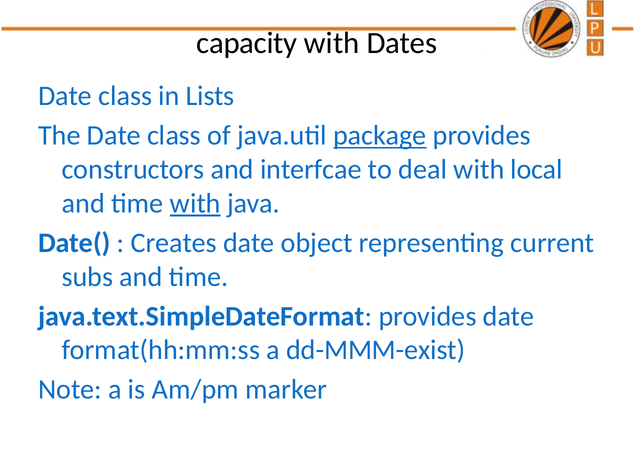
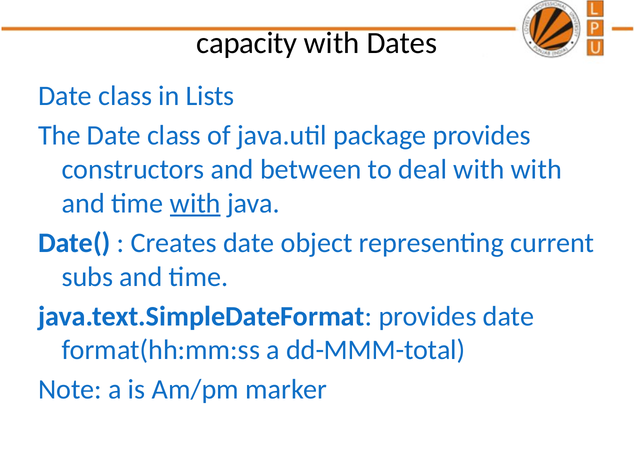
package underline: present -> none
interfcae: interfcae -> between
with local: local -> with
dd-MMM-exist: dd-MMM-exist -> dd-MMM-total
